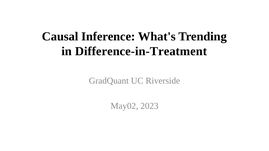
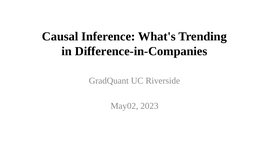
Difference-in-Treatment: Difference-in-Treatment -> Difference-in-Companies
